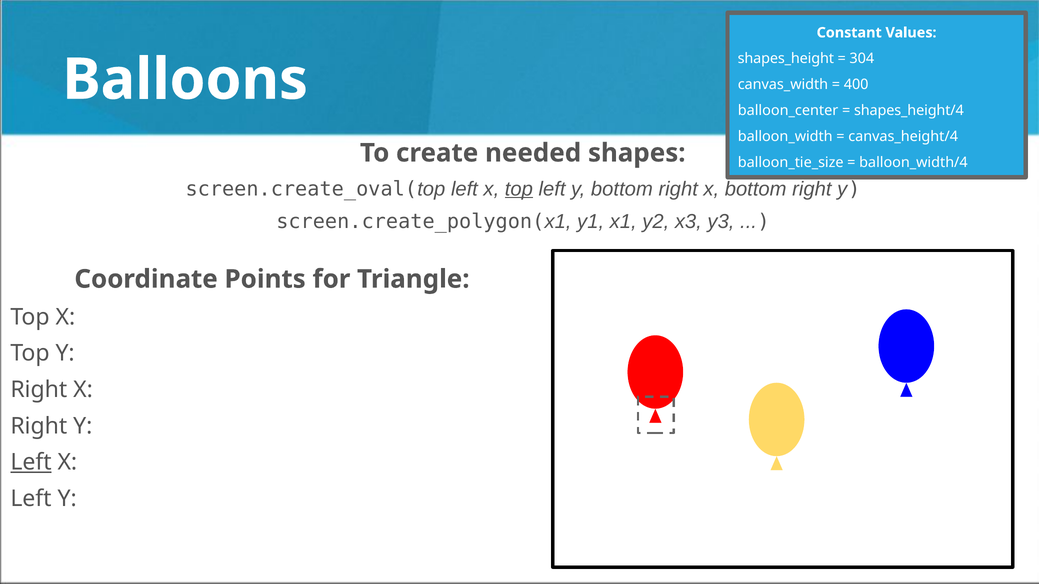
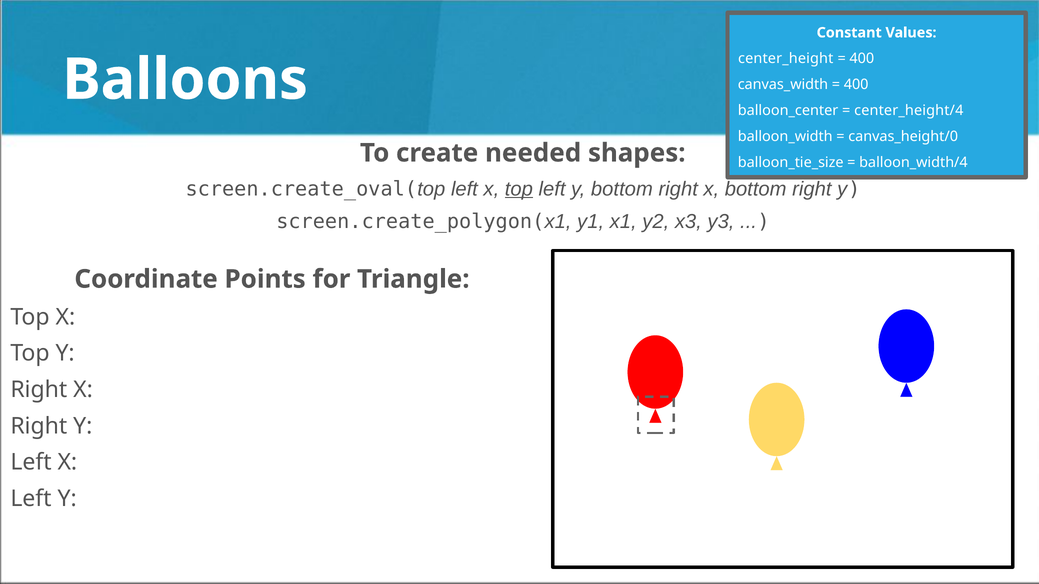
shapes_height: shapes_height -> center_height
304 at (862, 59): 304 -> 400
shapes_height/4: shapes_height/4 -> center_height/4
canvas_height/4: canvas_height/4 -> canvas_height/0
Left at (31, 463) underline: present -> none
